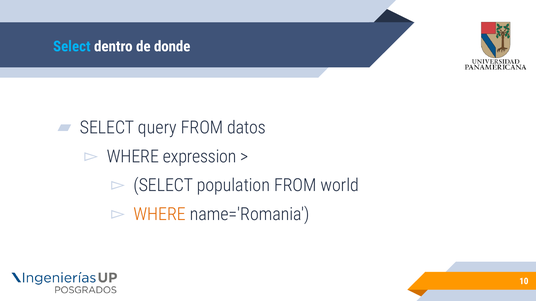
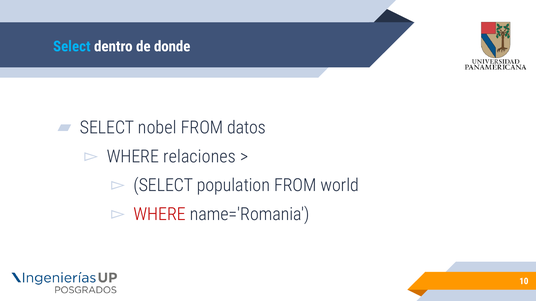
query: query -> nobel
expression: expression -> relaciones
WHERE at (160, 215) colour: orange -> red
